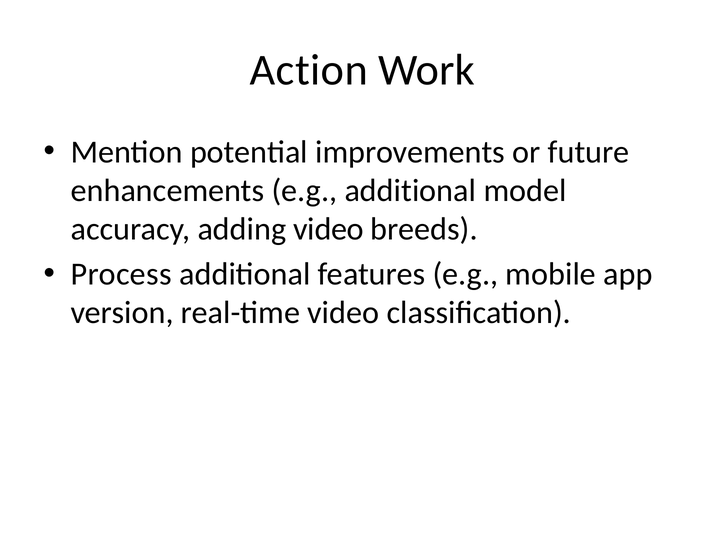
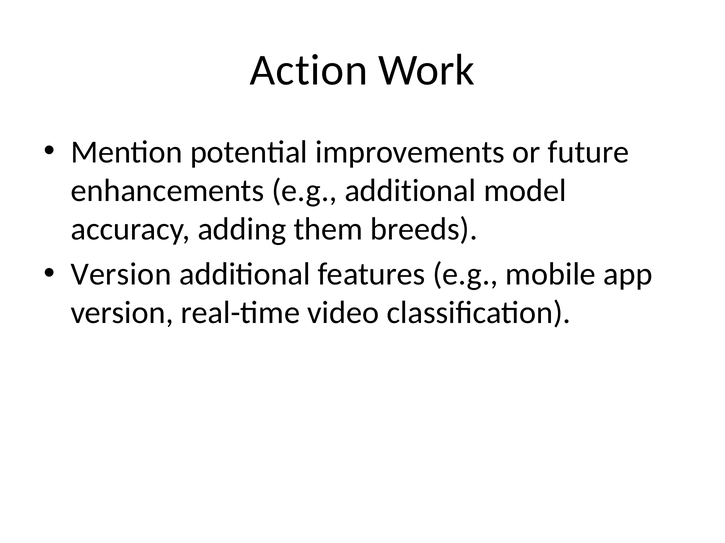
adding video: video -> them
Process at (121, 275): Process -> Version
